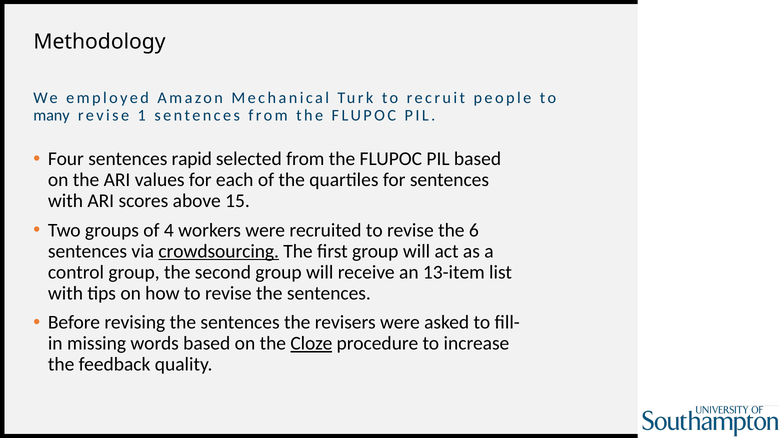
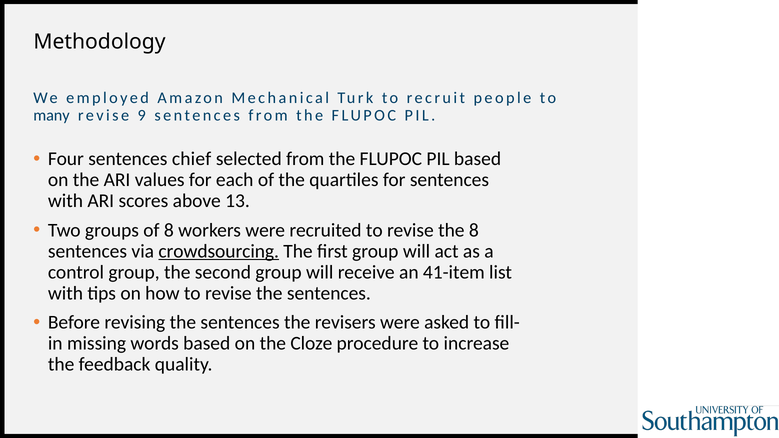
1: 1 -> 9
rapid: rapid -> chief
15: 15 -> 13
of 4: 4 -> 8
the 6: 6 -> 8
13-item: 13-item -> 41-item
Cloze underline: present -> none
